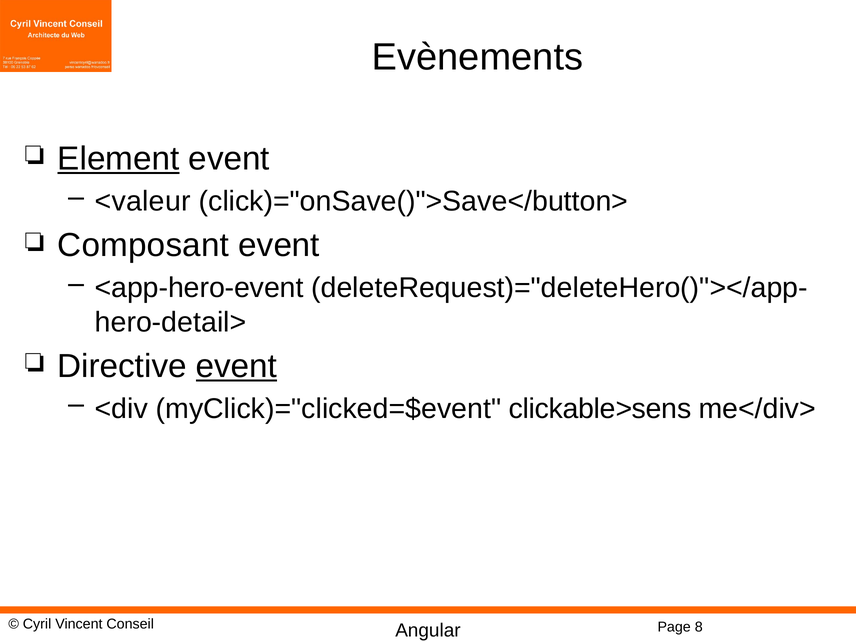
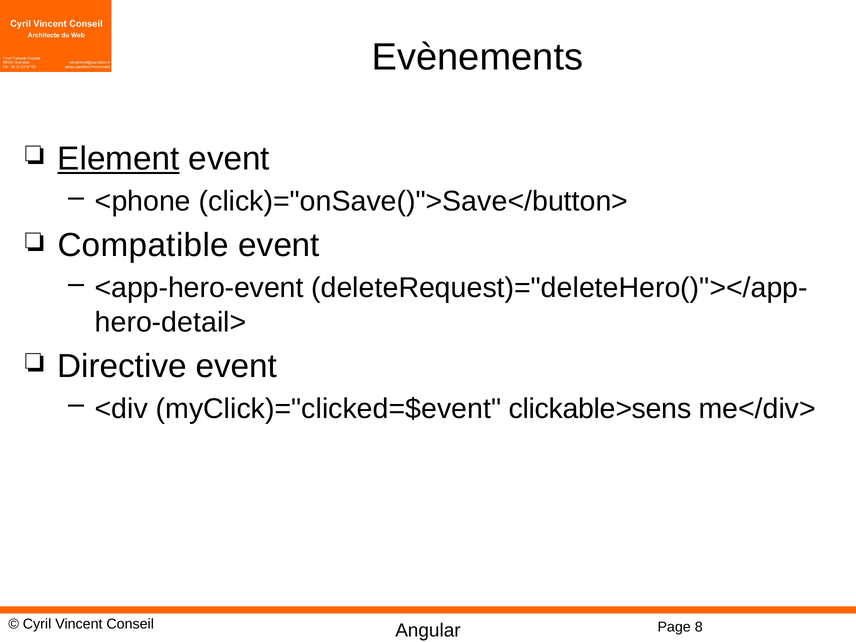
<valeur: <valeur -> <phone
Composant: Composant -> Compatible
event at (236, 366) underline: present -> none
